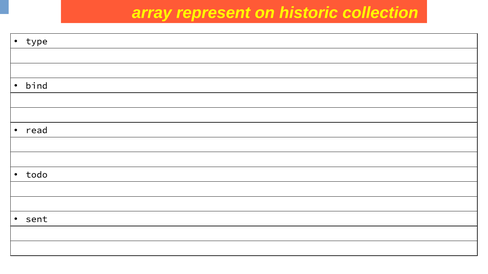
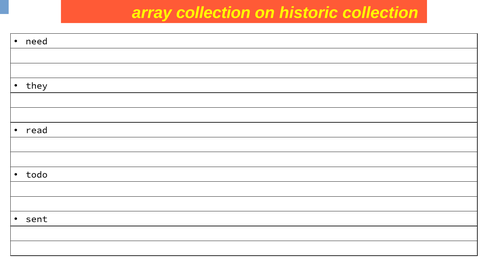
array represent: represent -> collection
type: type -> need
bind: bind -> they
